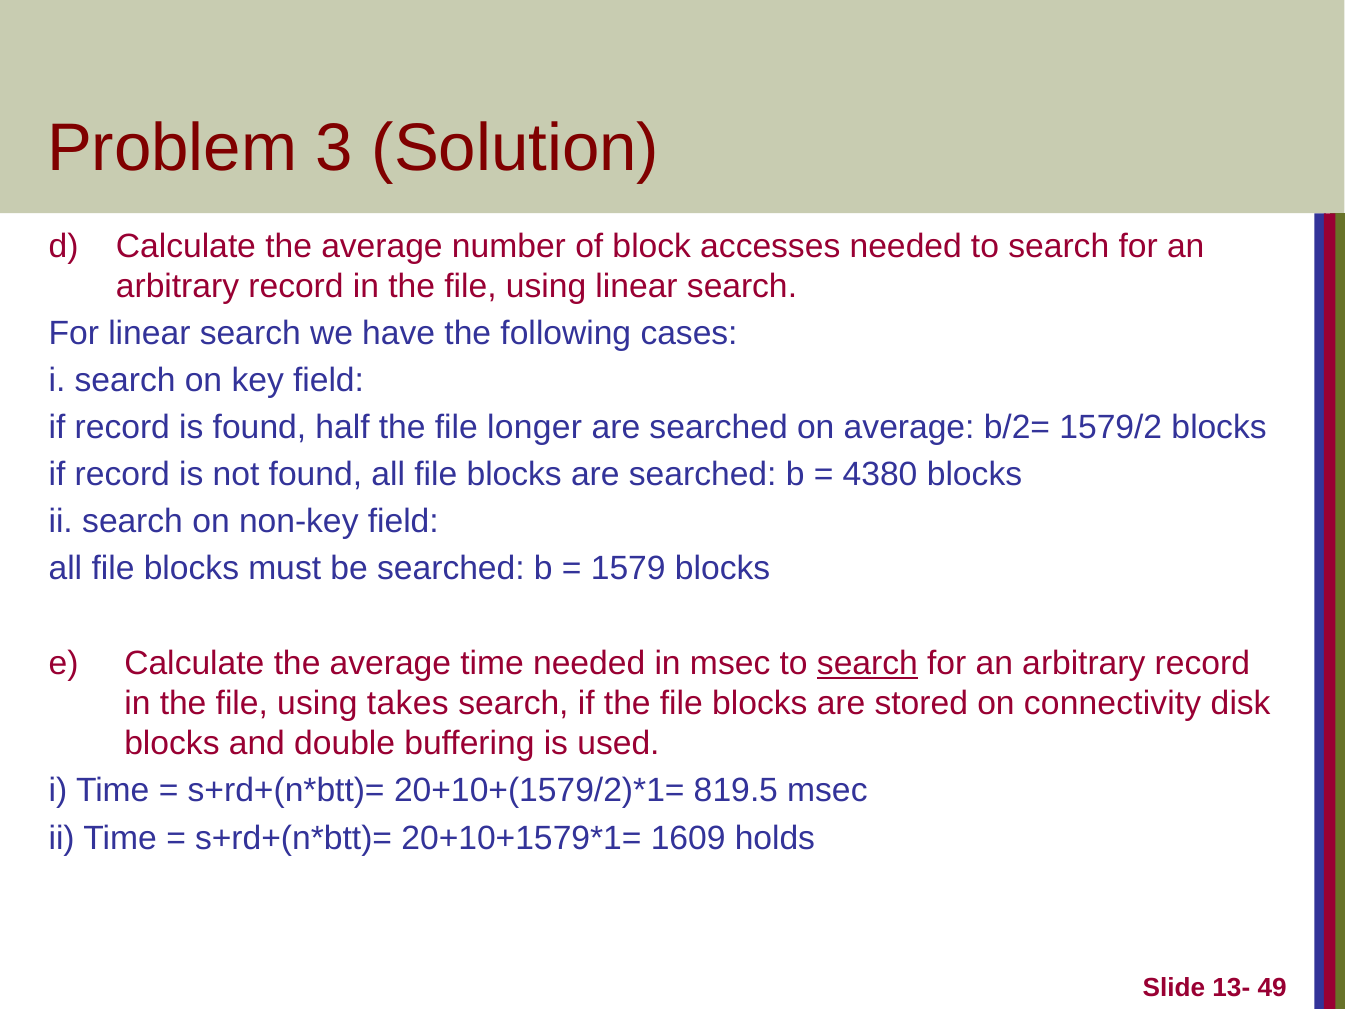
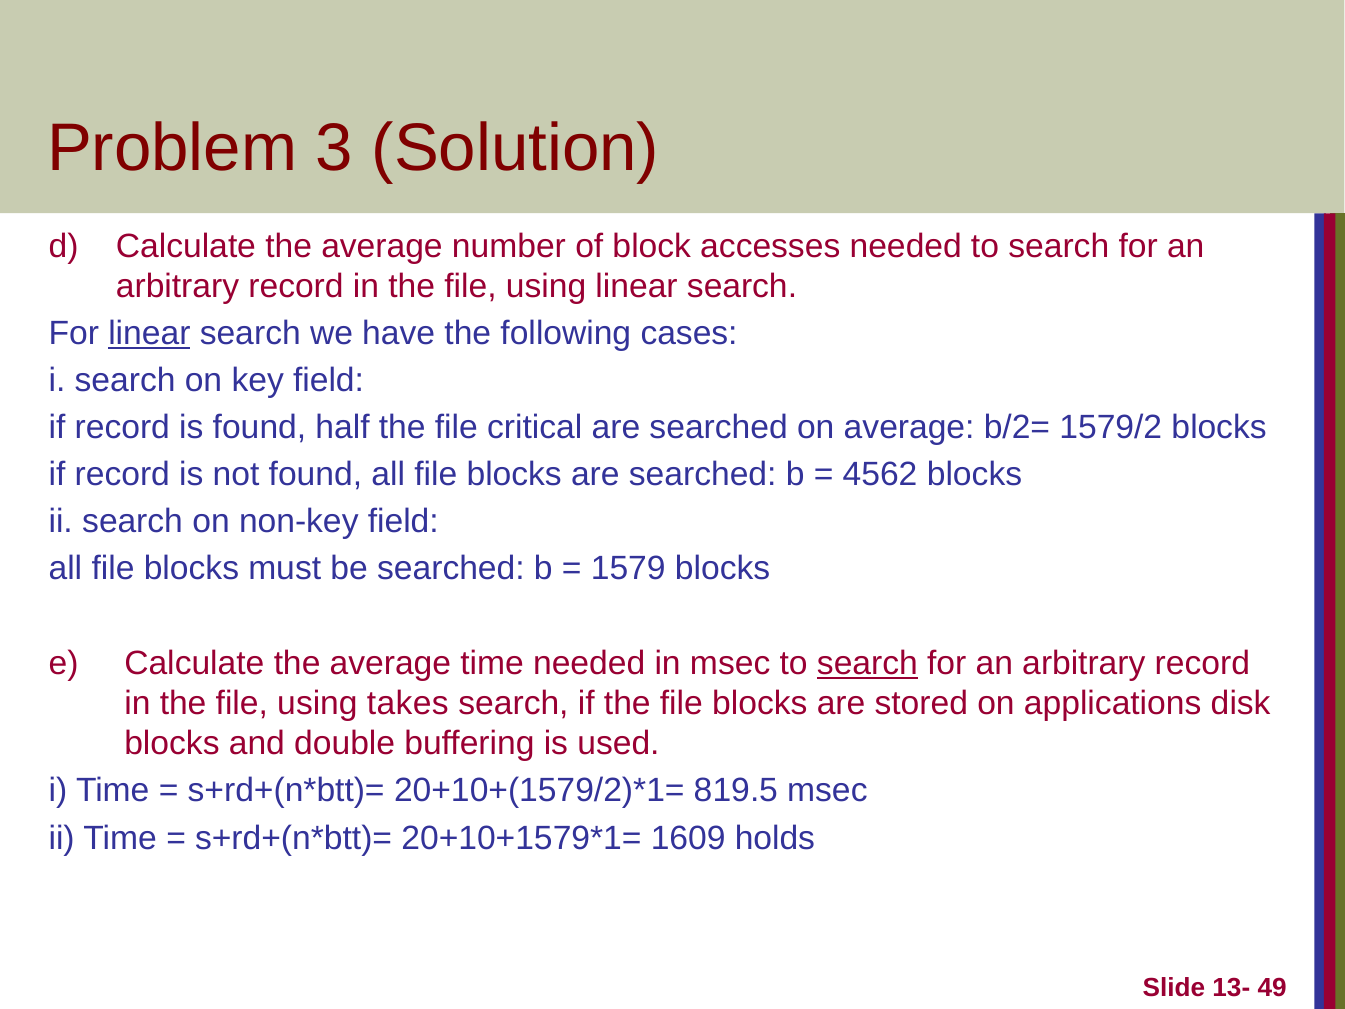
linear at (149, 333) underline: none -> present
longer: longer -> critical
4380: 4380 -> 4562
connectivity: connectivity -> applications
